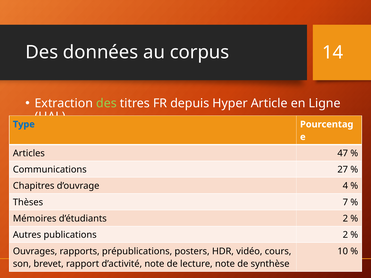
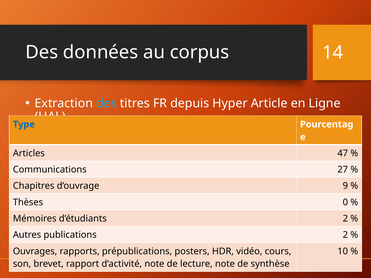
des at (106, 103) colour: light green -> light blue
4: 4 -> 9
7: 7 -> 0
